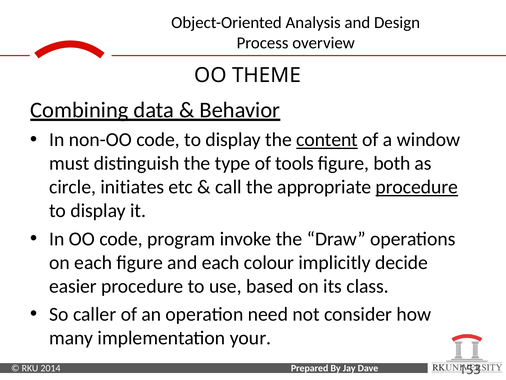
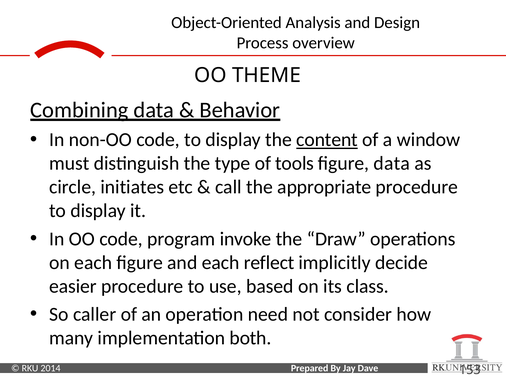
figure both: both -> data
procedure at (417, 187) underline: present -> none
colour: colour -> reflect
your: your -> both
